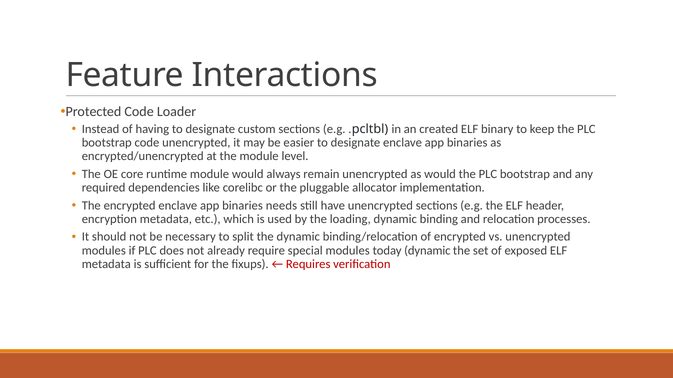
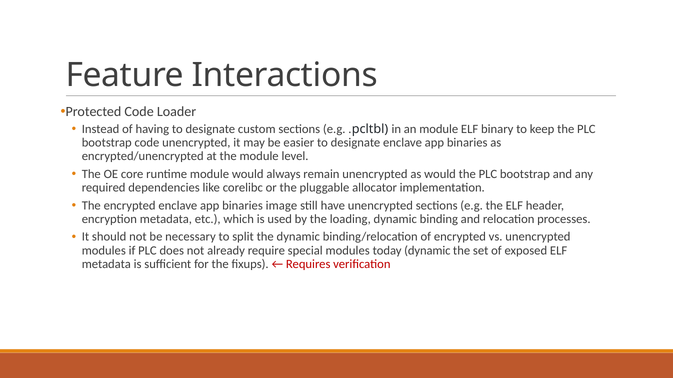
an created: created -> module
needs: needs -> image
